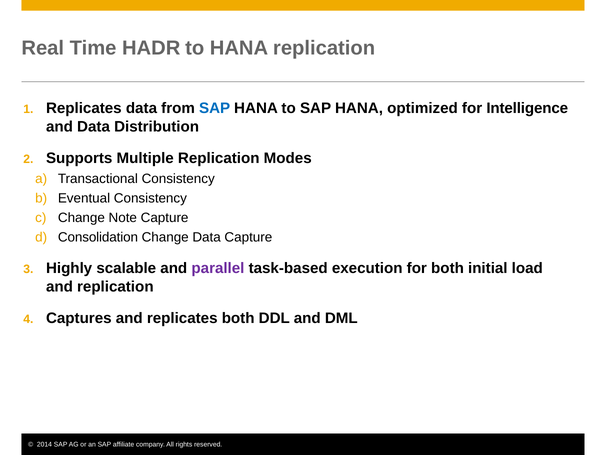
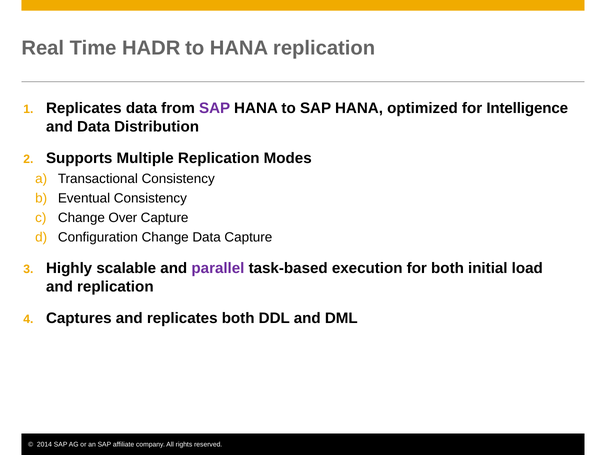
SAP at (215, 108) colour: blue -> purple
Note: Note -> Over
Consolidation: Consolidation -> Configuration
